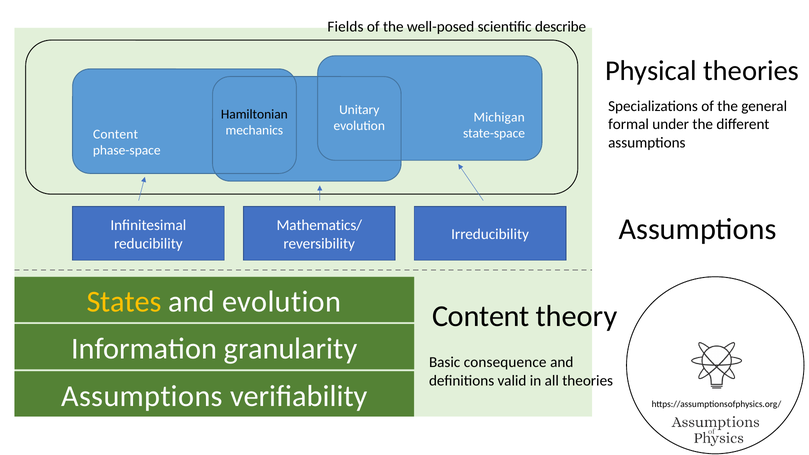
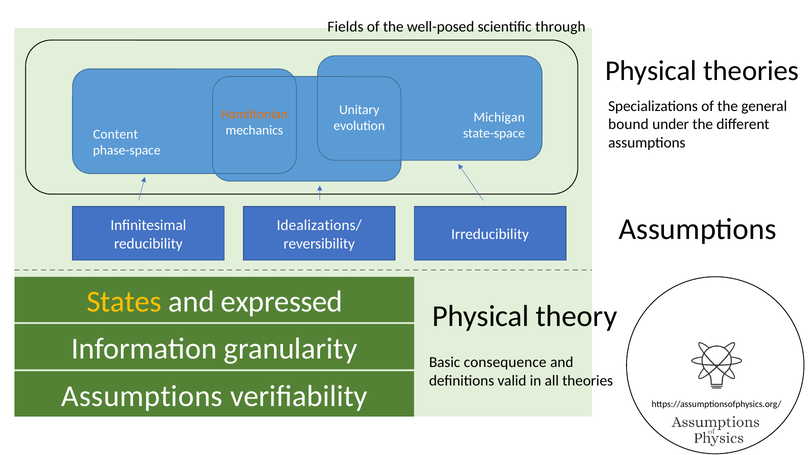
describe: describe -> through
Hamiltonian colour: black -> orange
formal: formal -> bound
Mathematics/: Mathematics/ -> Idealizations/
and evolution: evolution -> expressed
Content at (481, 316): Content -> Physical
